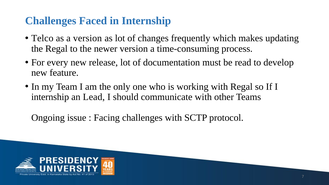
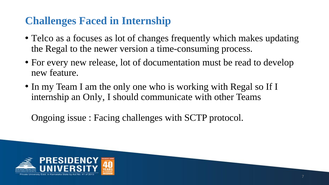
a version: version -> focuses
an Lead: Lead -> Only
